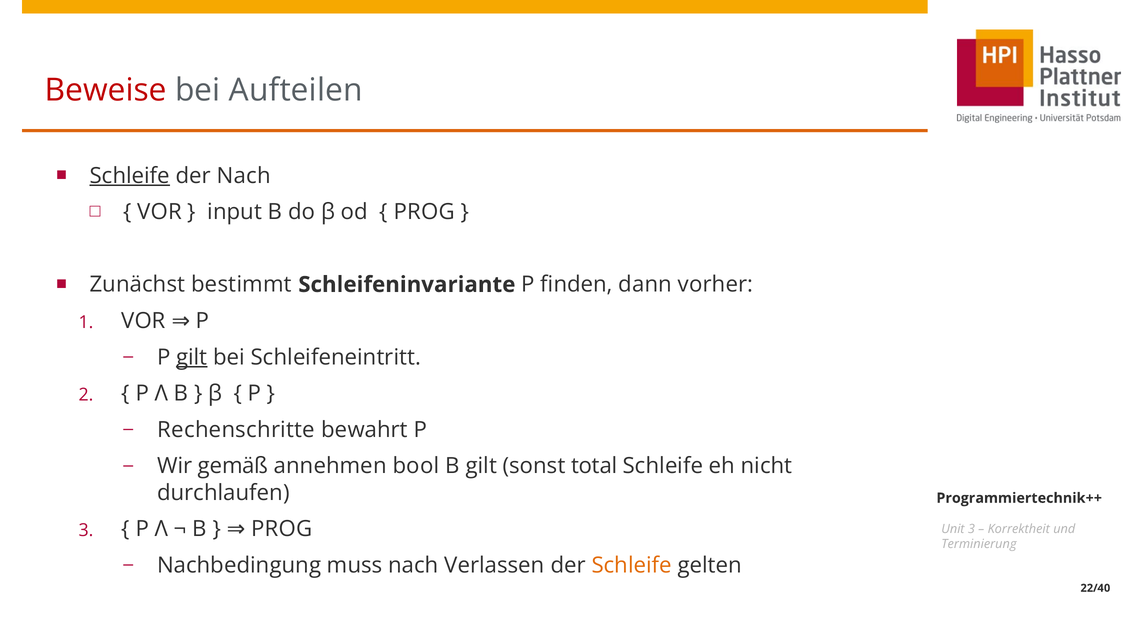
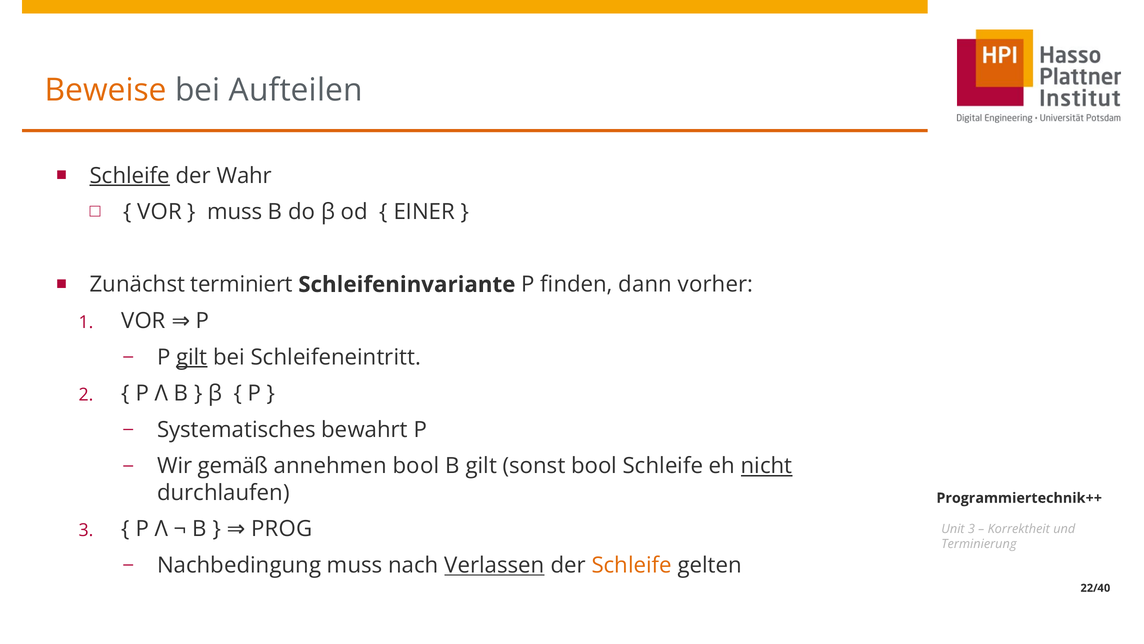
Beweise colour: red -> orange
der Nach: Nach -> Wahr
input at (235, 212): input -> muss
PROG at (424, 212): PROG -> EINER
bestimmt: bestimmt -> terminiert
Rechenschritte: Rechenschritte -> Systematisches
sonst total: total -> bool
nicht underline: none -> present
Verlassen underline: none -> present
